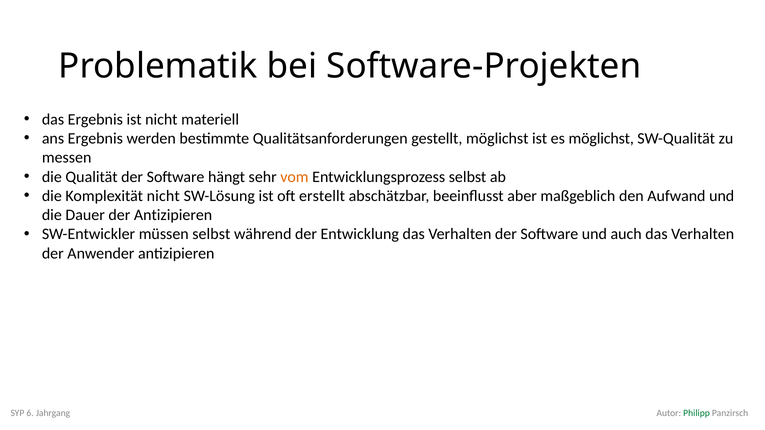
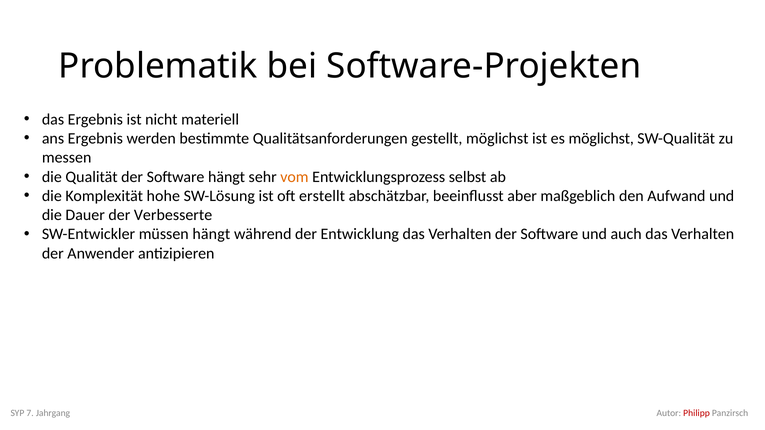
Komplexität nicht: nicht -> hohe
der Antizipieren: Antizipieren -> Verbesserte
müssen selbst: selbst -> hängt
6: 6 -> 7
Philipp colour: green -> red
